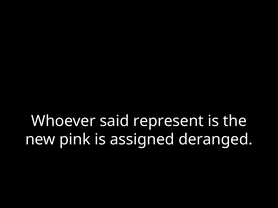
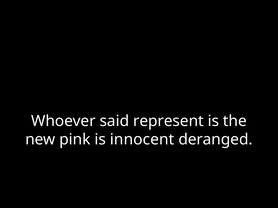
assigned: assigned -> innocent
